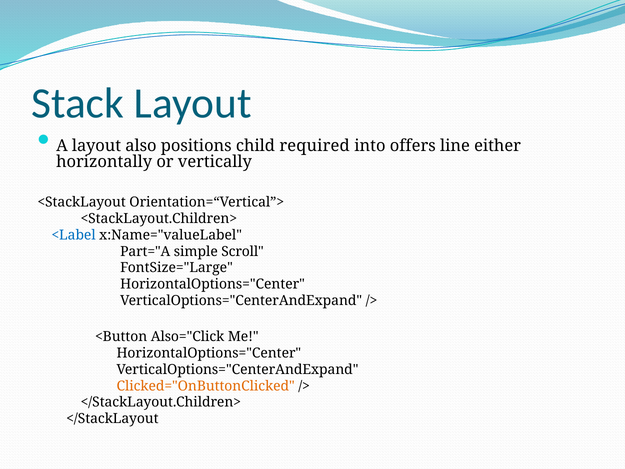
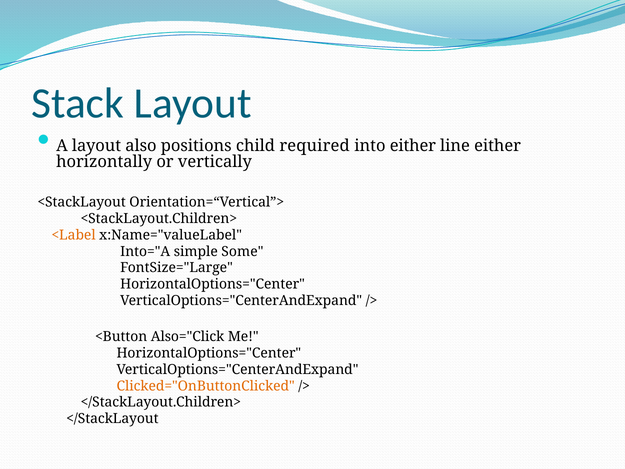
into offers: offers -> either
<Label colour: blue -> orange
Part="A: Part="A -> Into="A
Scroll: Scroll -> Some
